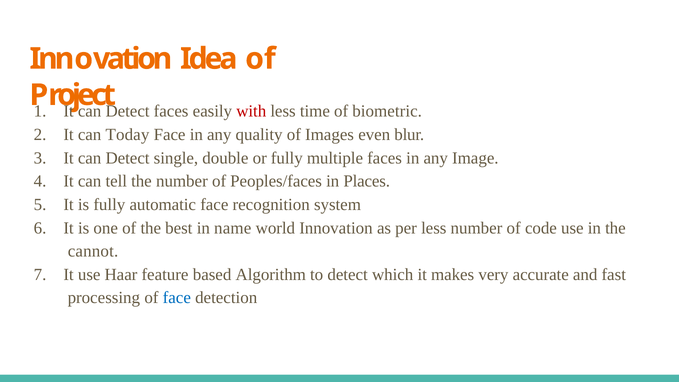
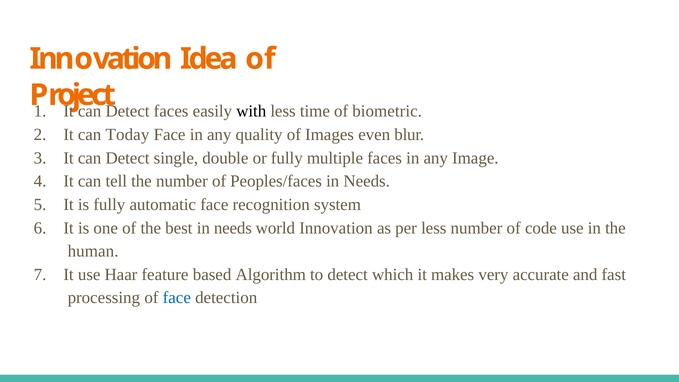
with colour: red -> black
Peoples/faces in Places: Places -> Needs
best in name: name -> needs
cannot: cannot -> human
